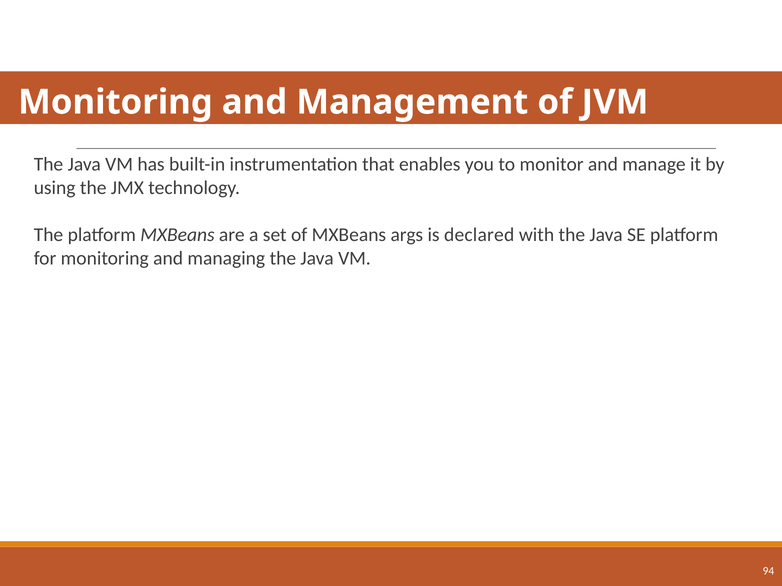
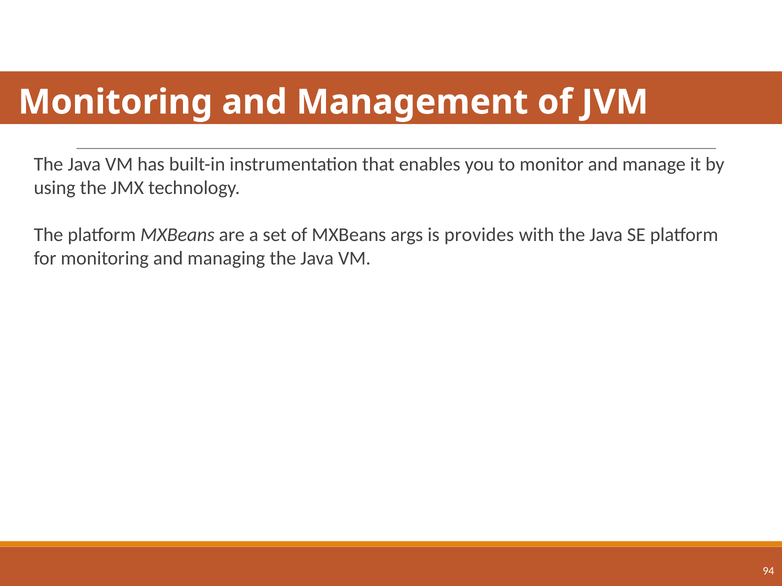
declared: declared -> provides
